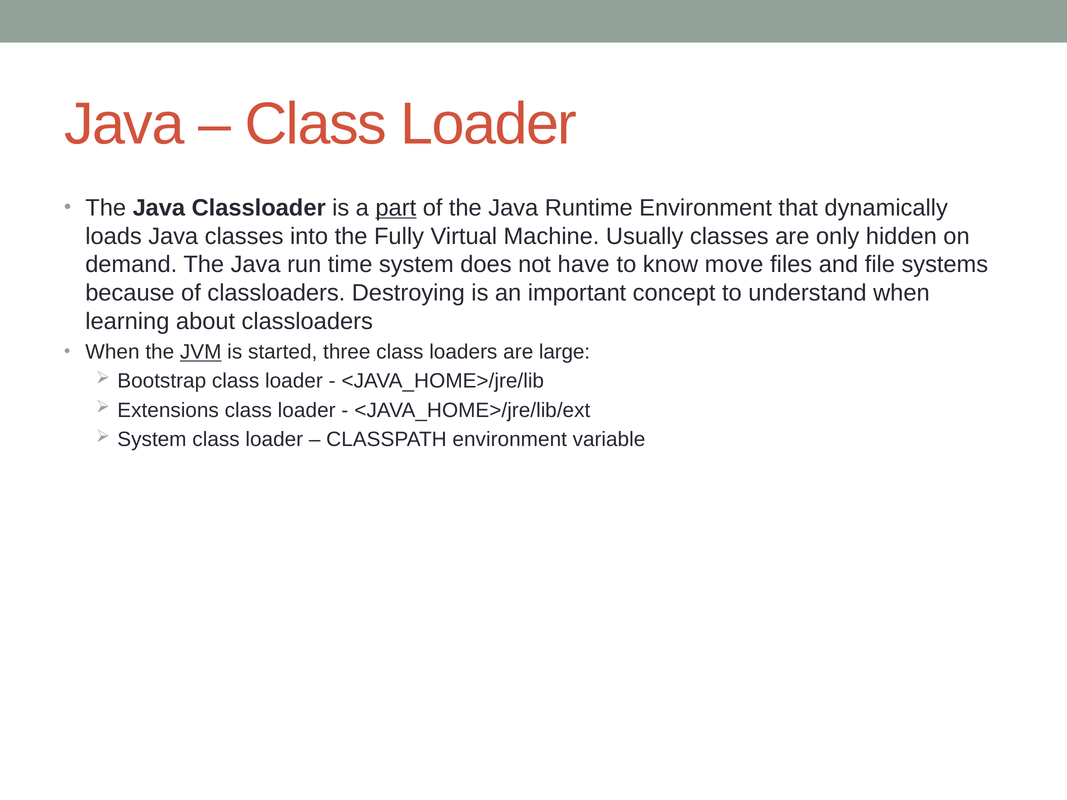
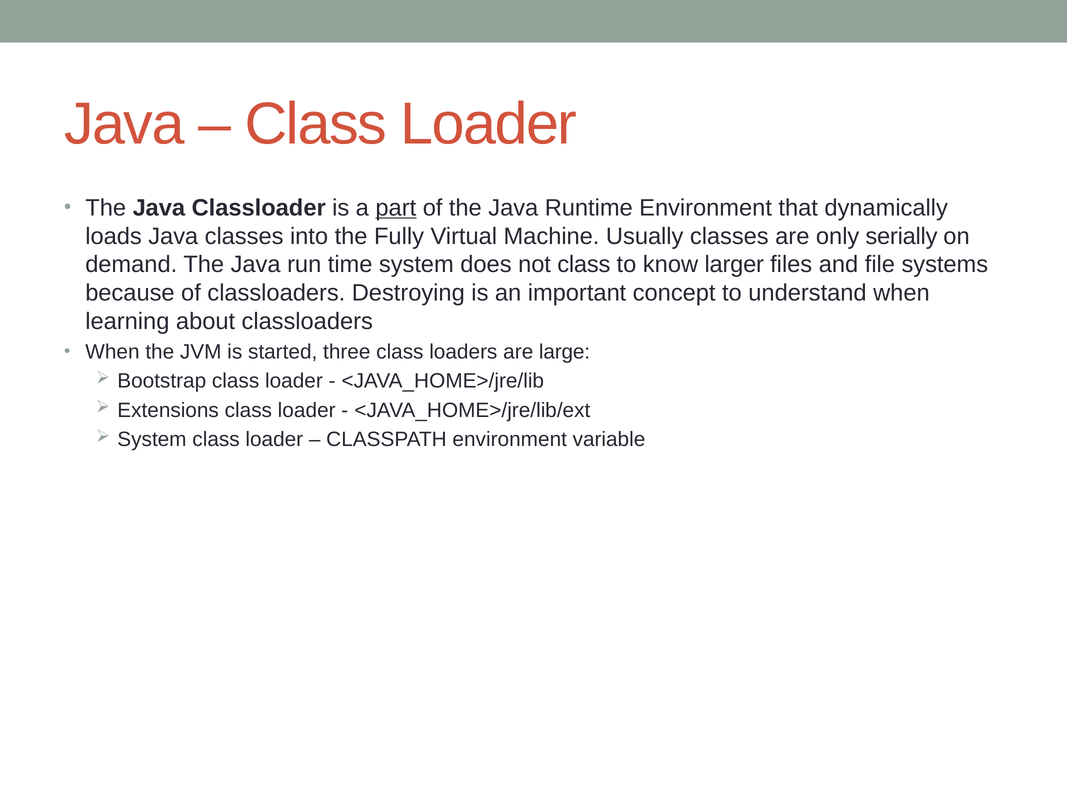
hidden: hidden -> serially
not have: have -> class
move: move -> larger
JVM underline: present -> none
